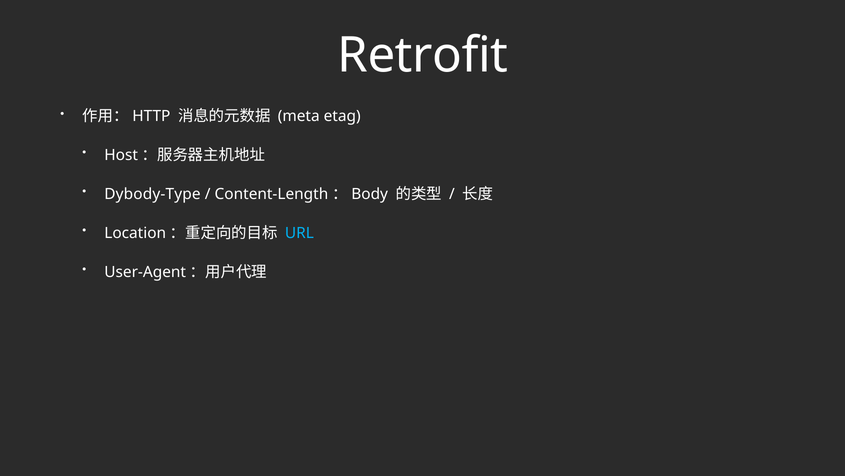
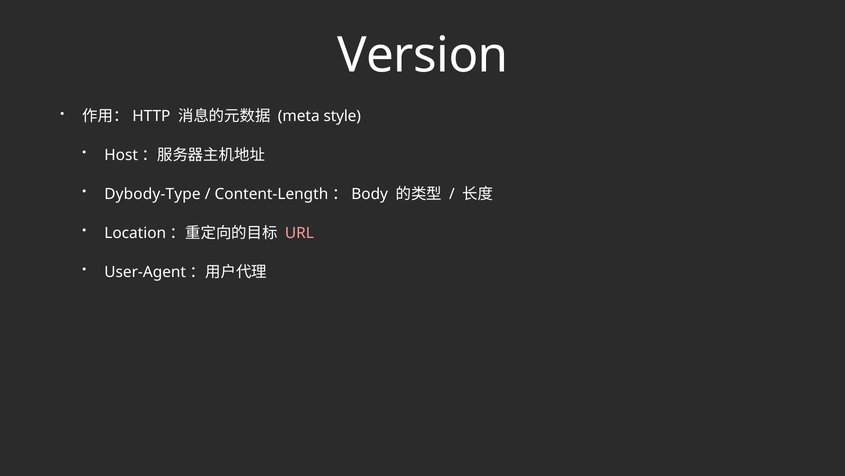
Retrofit: Retrofit -> Version
etag: etag -> style
URL colour: light blue -> pink
